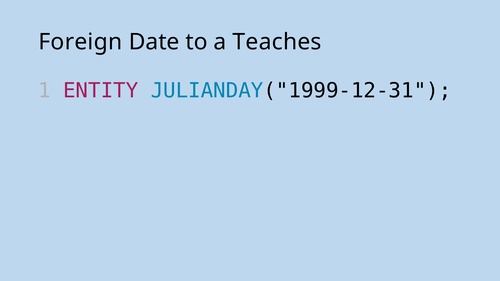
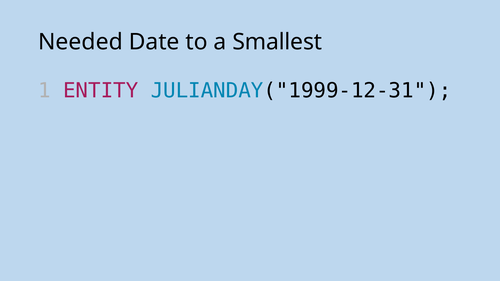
Foreign: Foreign -> Needed
Teaches: Teaches -> Smallest
